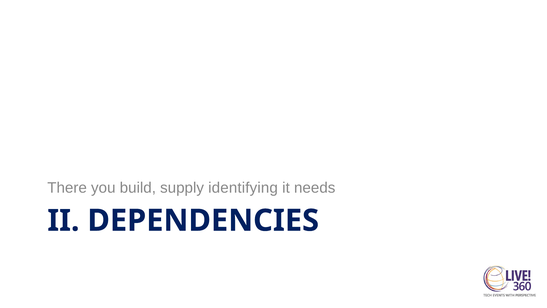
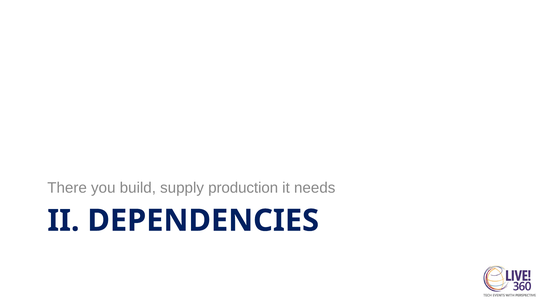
identifying: identifying -> production
